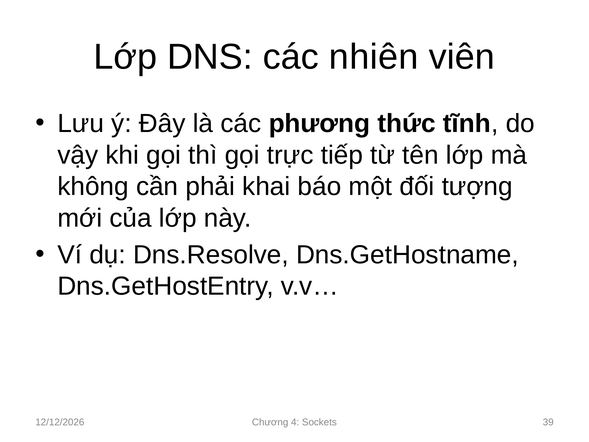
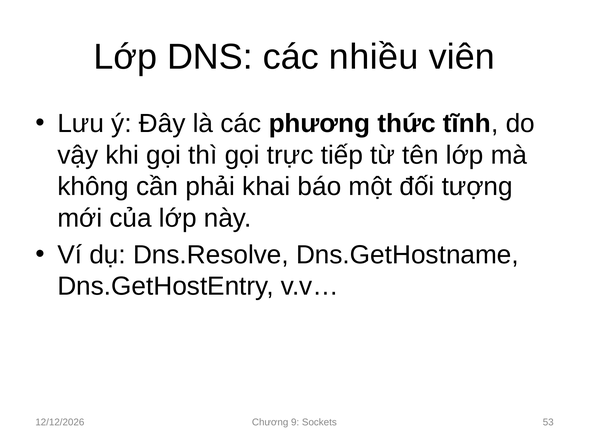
nhiên: nhiên -> nhiều
4: 4 -> 9
39: 39 -> 53
